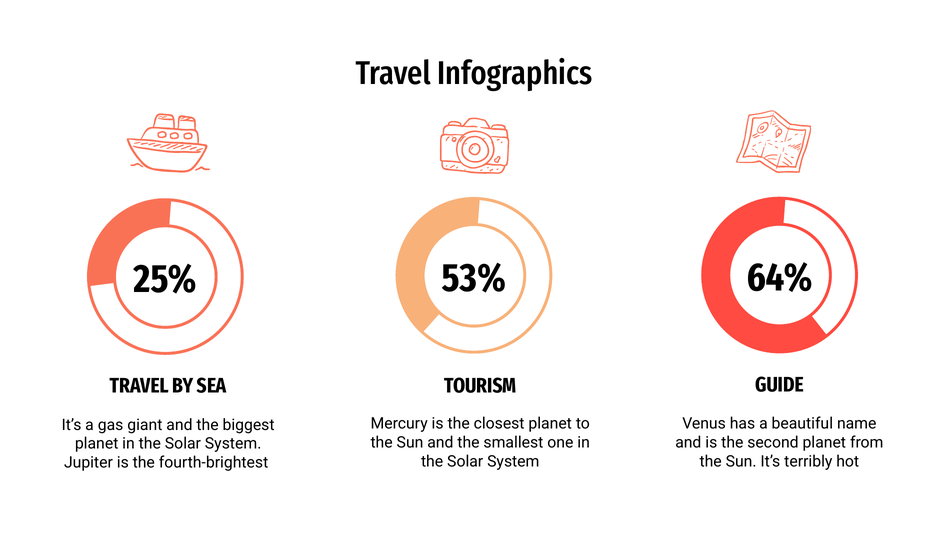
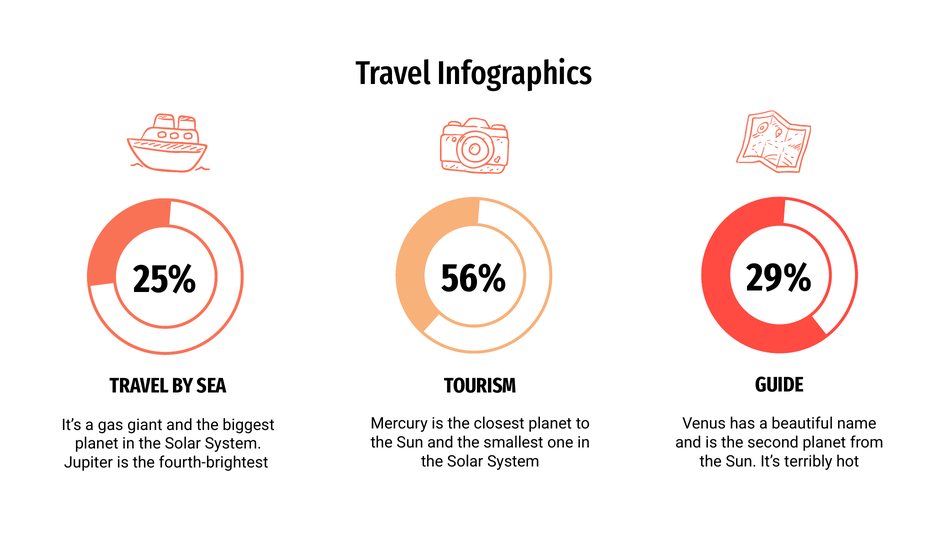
64%: 64% -> 29%
53%: 53% -> 56%
